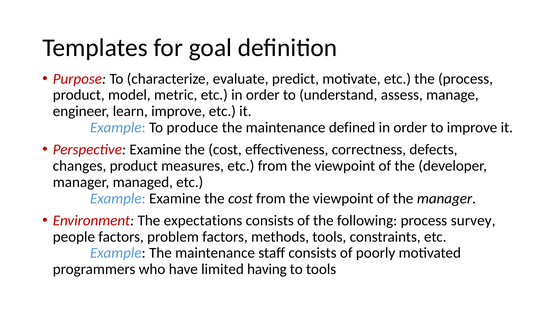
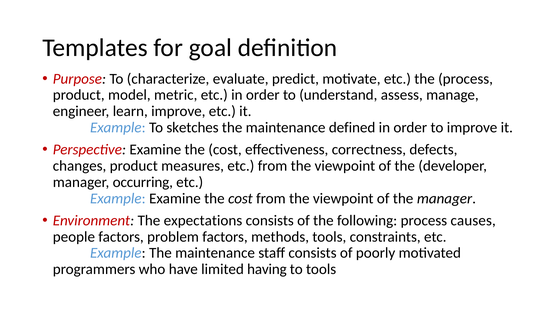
produce: produce -> sketches
managed: managed -> occurring
survey: survey -> causes
